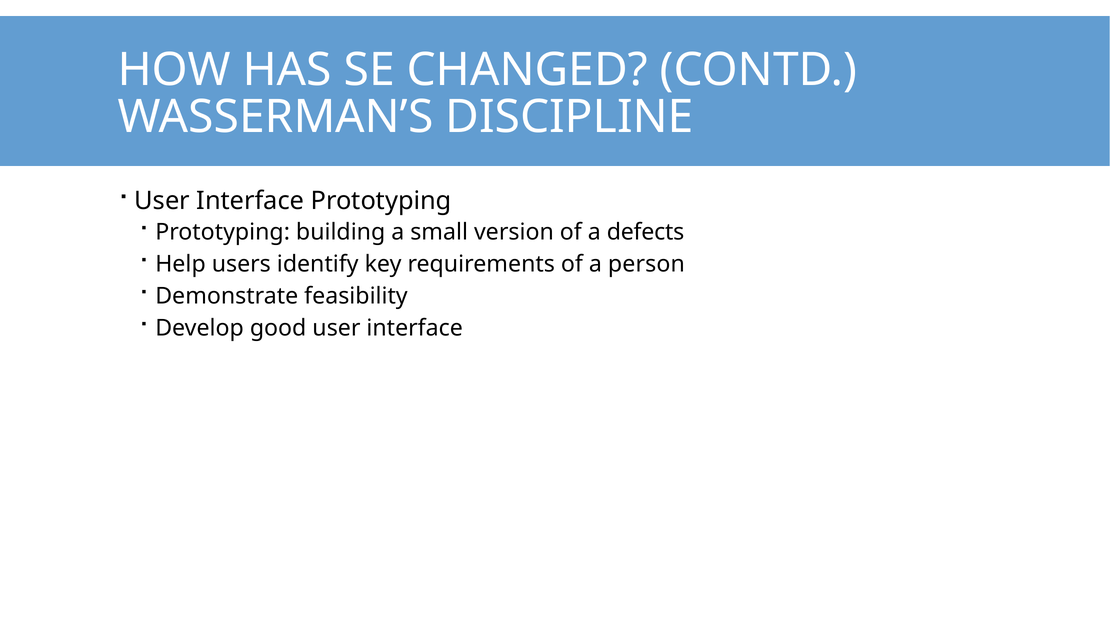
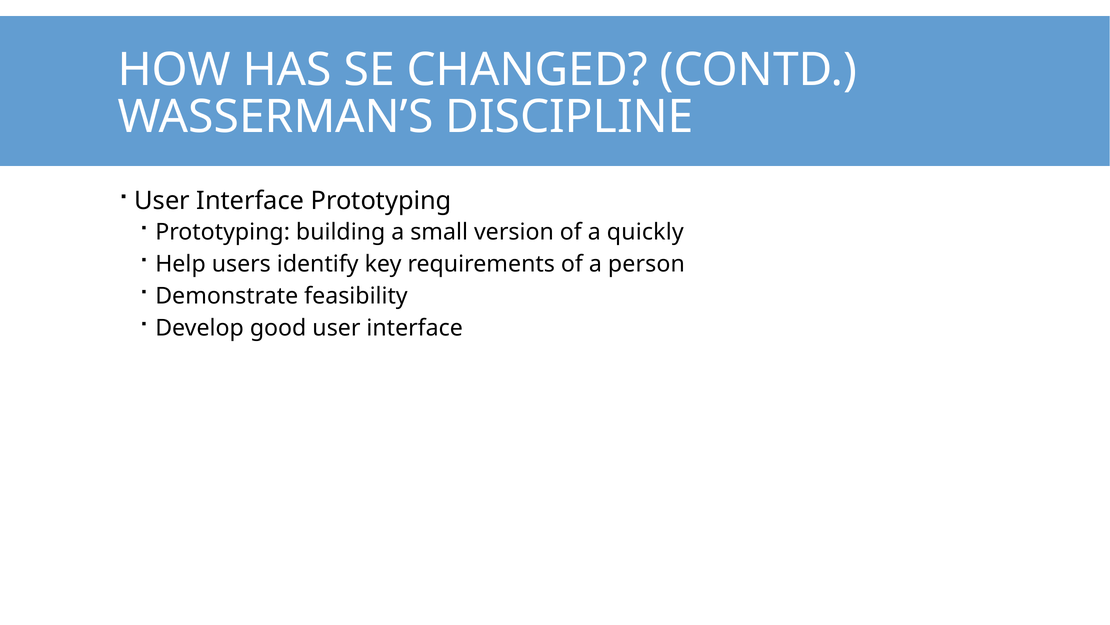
defects: defects -> quickly
